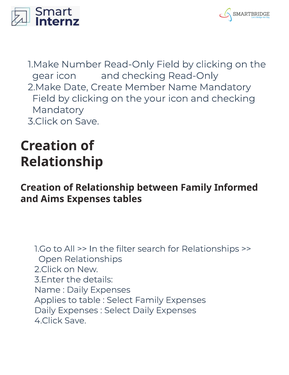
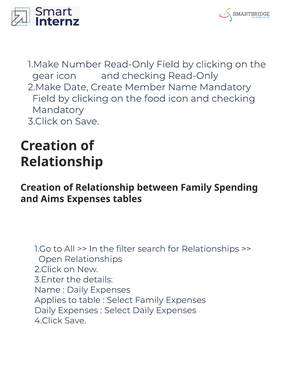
your: your -> food
Informed: Informed -> Spending
